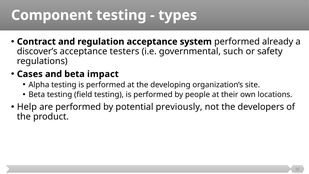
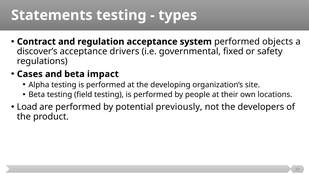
Component: Component -> Statements
already: already -> objects
testers: testers -> drivers
such: such -> fixed
Help: Help -> Load
